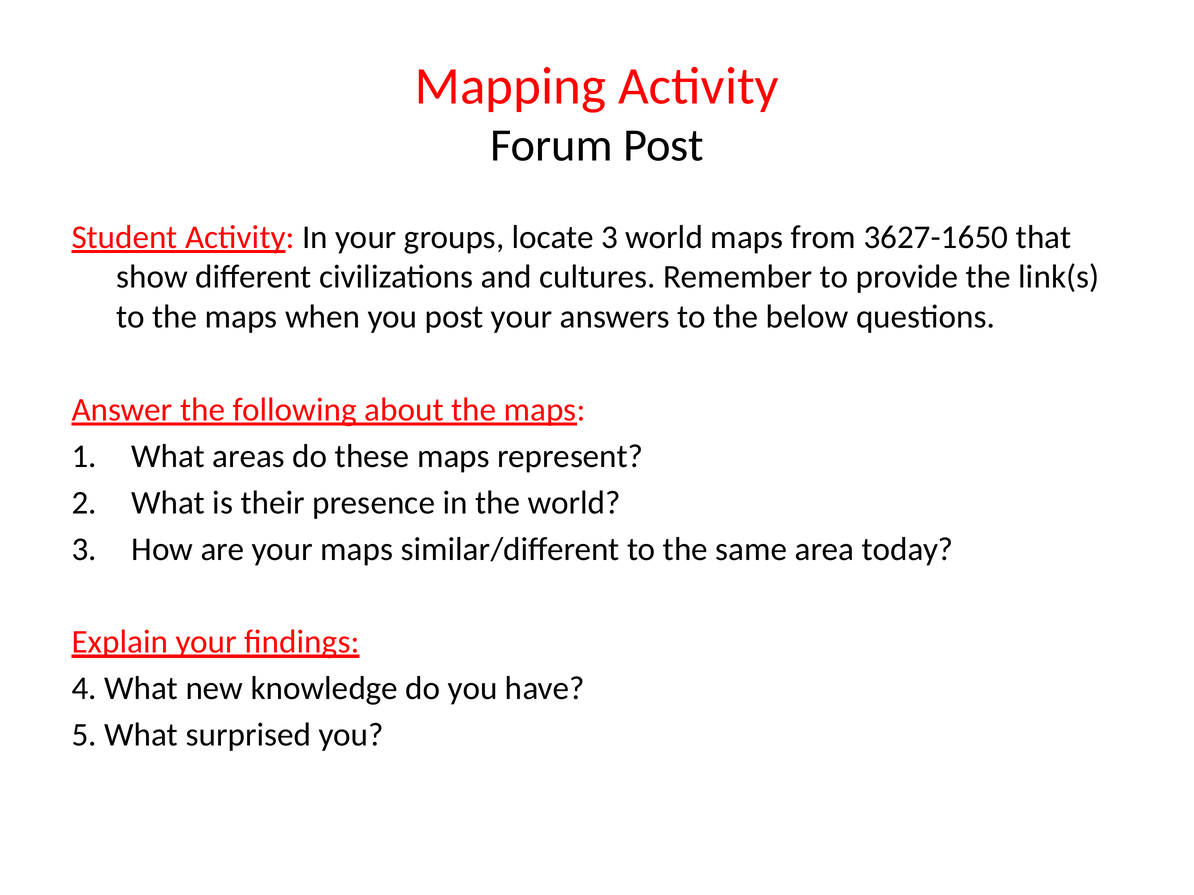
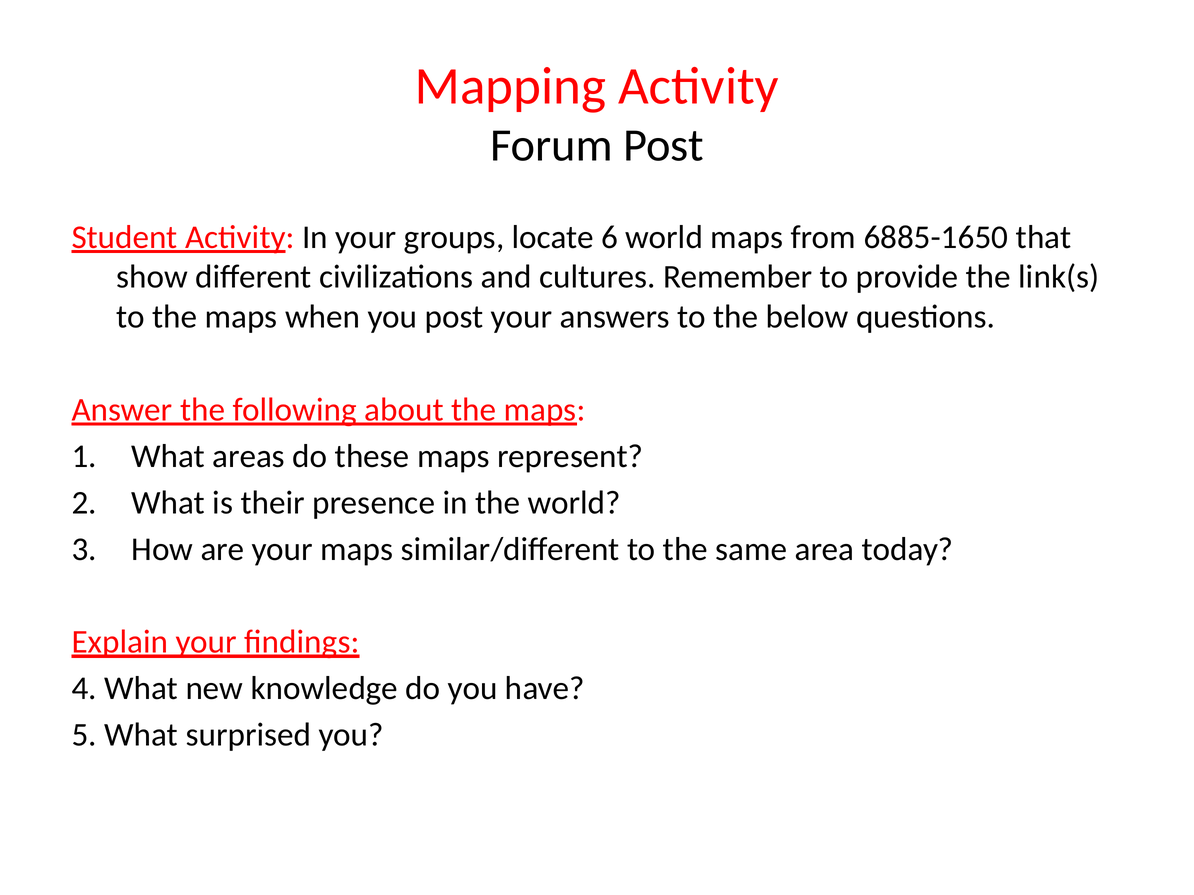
locate 3: 3 -> 6
3627-1650: 3627-1650 -> 6885-1650
